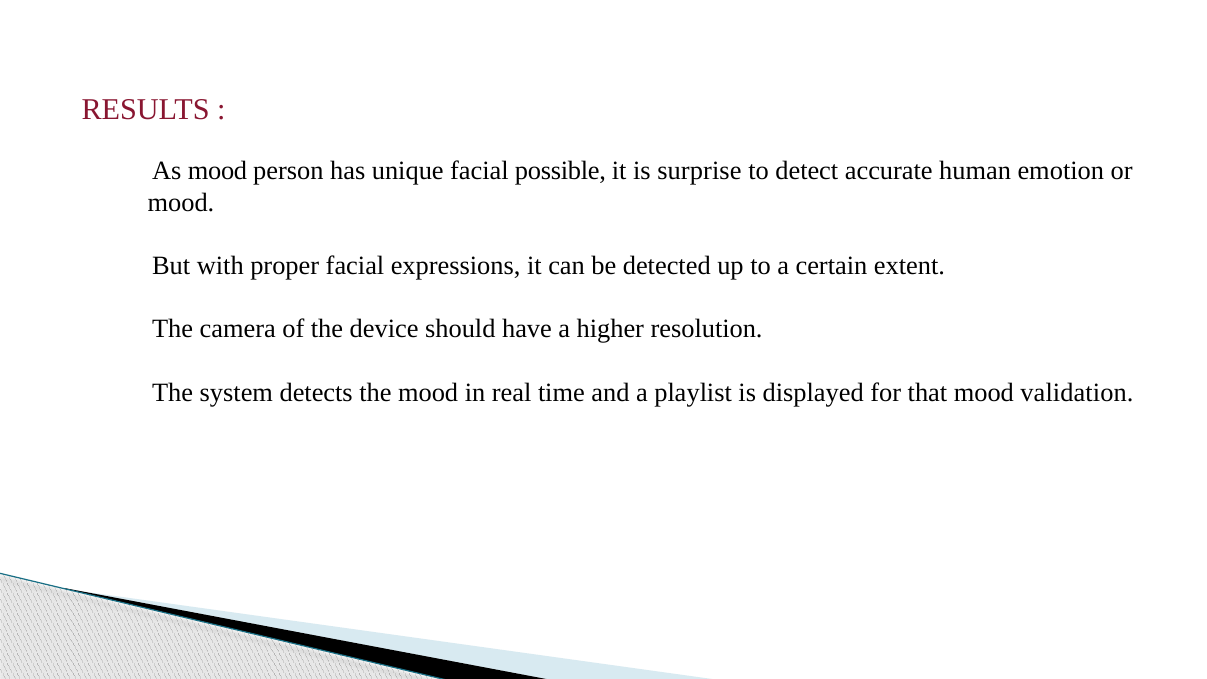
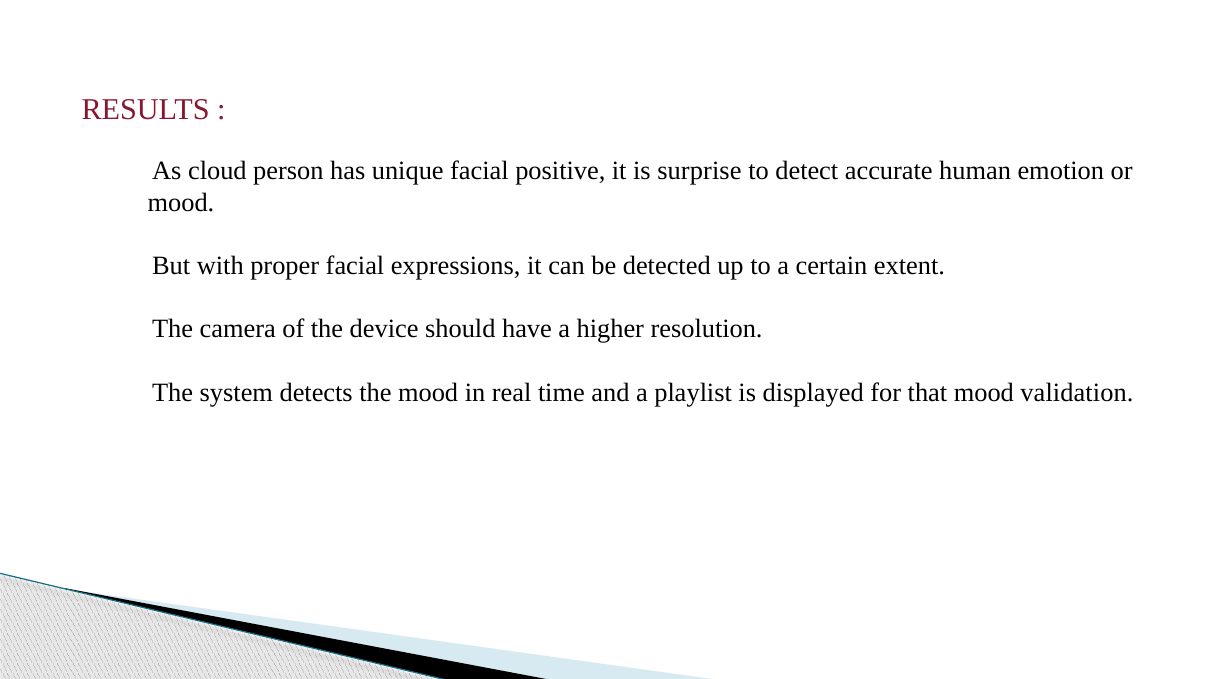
mood at (218, 171): mood -> cloud
possible: possible -> positive
